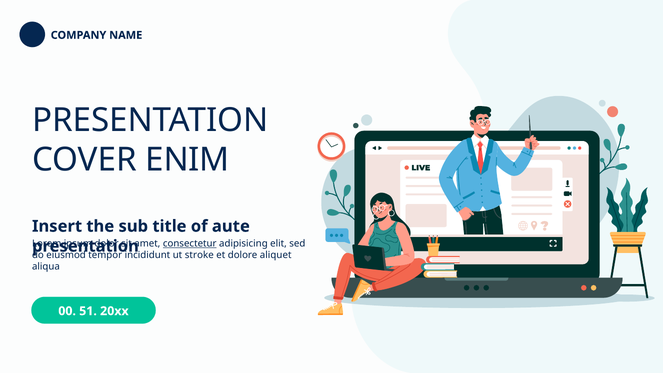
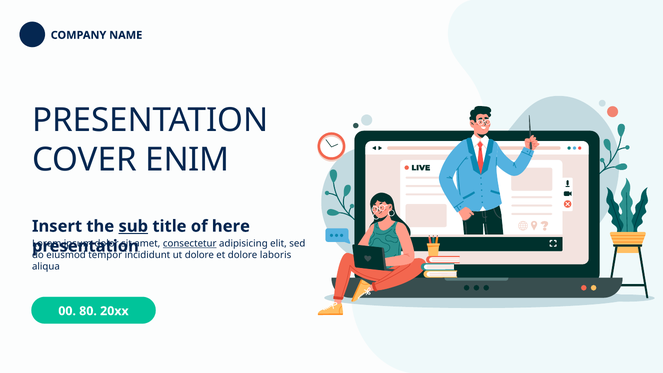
sub underline: none -> present
aute: aute -> here
ut stroke: stroke -> dolore
aliquet: aliquet -> laboris
51: 51 -> 80
